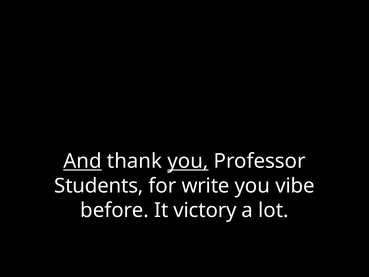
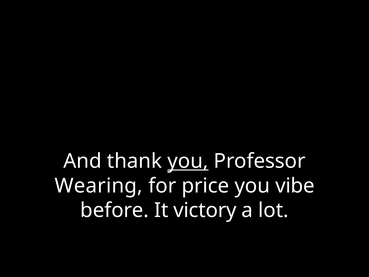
And underline: present -> none
Students: Students -> Wearing
write: write -> price
